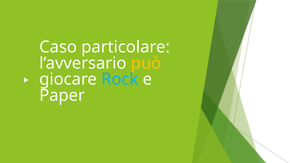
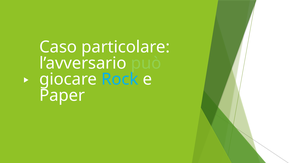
può colour: yellow -> light green
